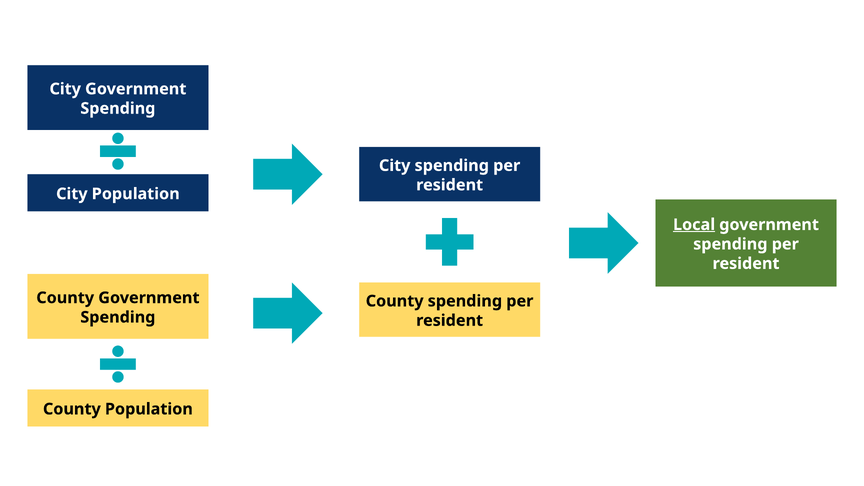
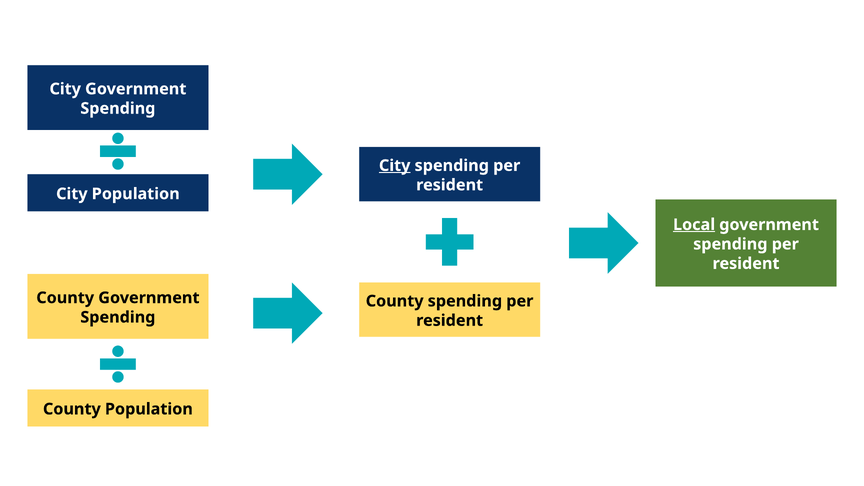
City at (395, 166) underline: none -> present
